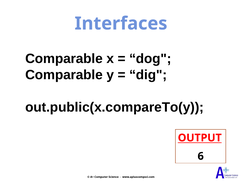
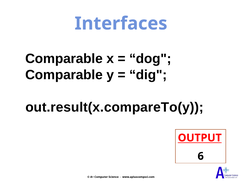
out.public(x.compareTo(y: out.public(x.compareTo(y -> out.result(x.compareTo(y
